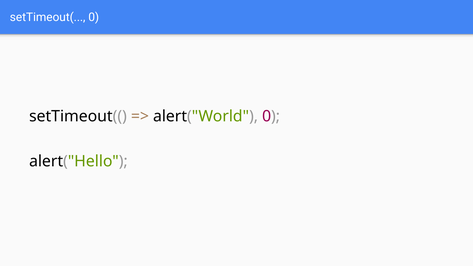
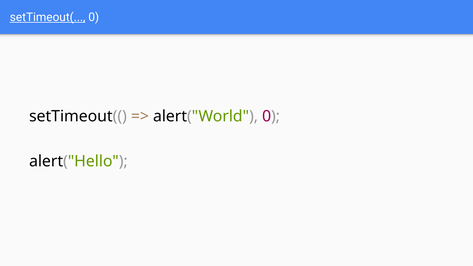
setTimeout( underline: none -> present
